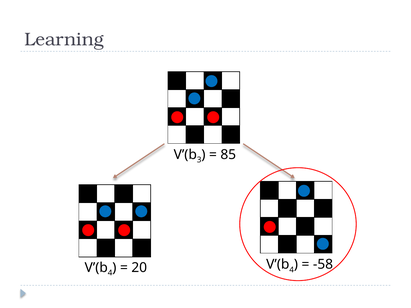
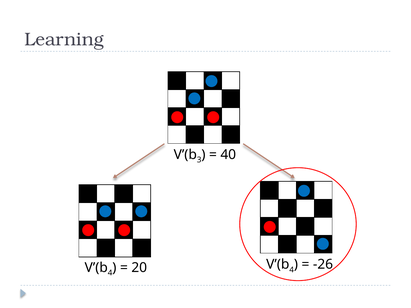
85: 85 -> 40
-58: -58 -> -26
